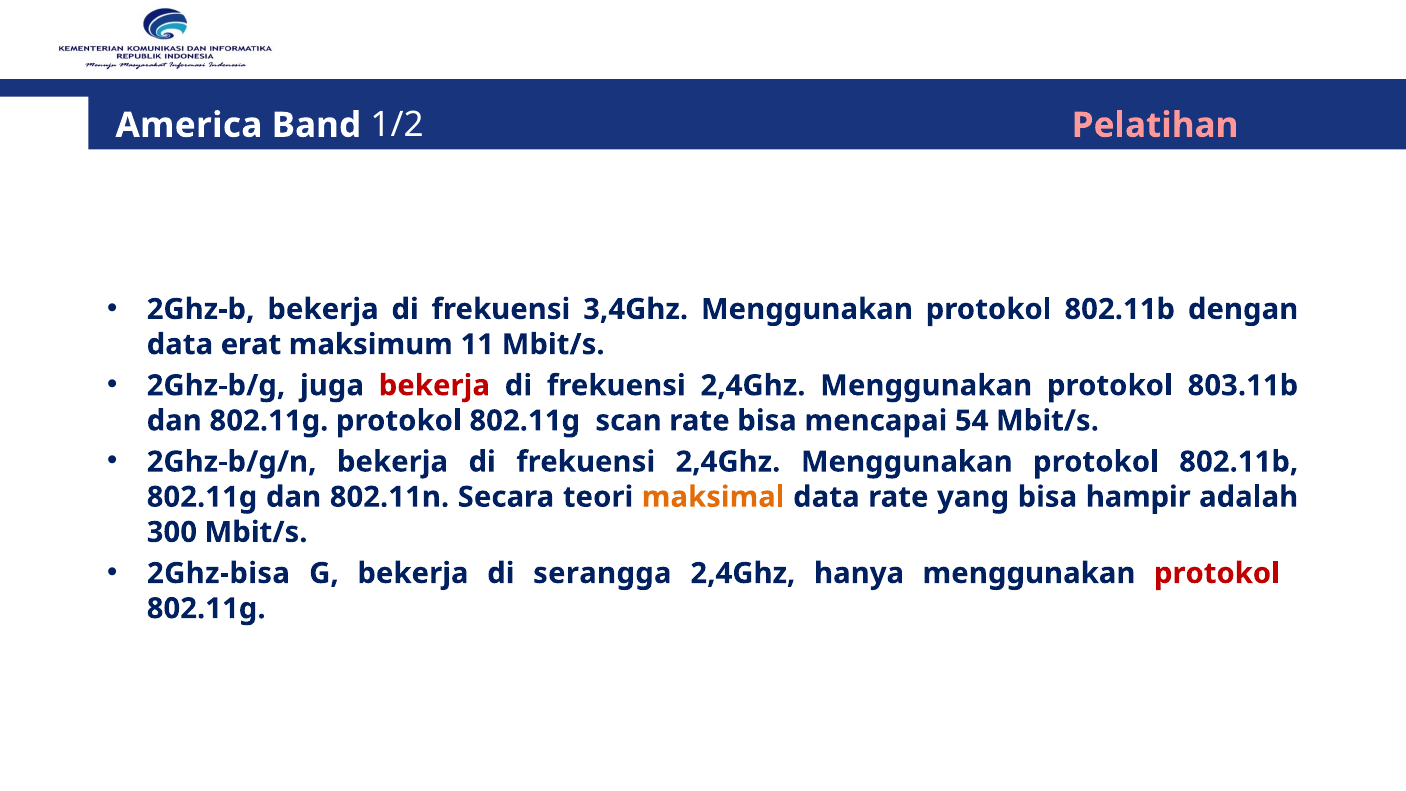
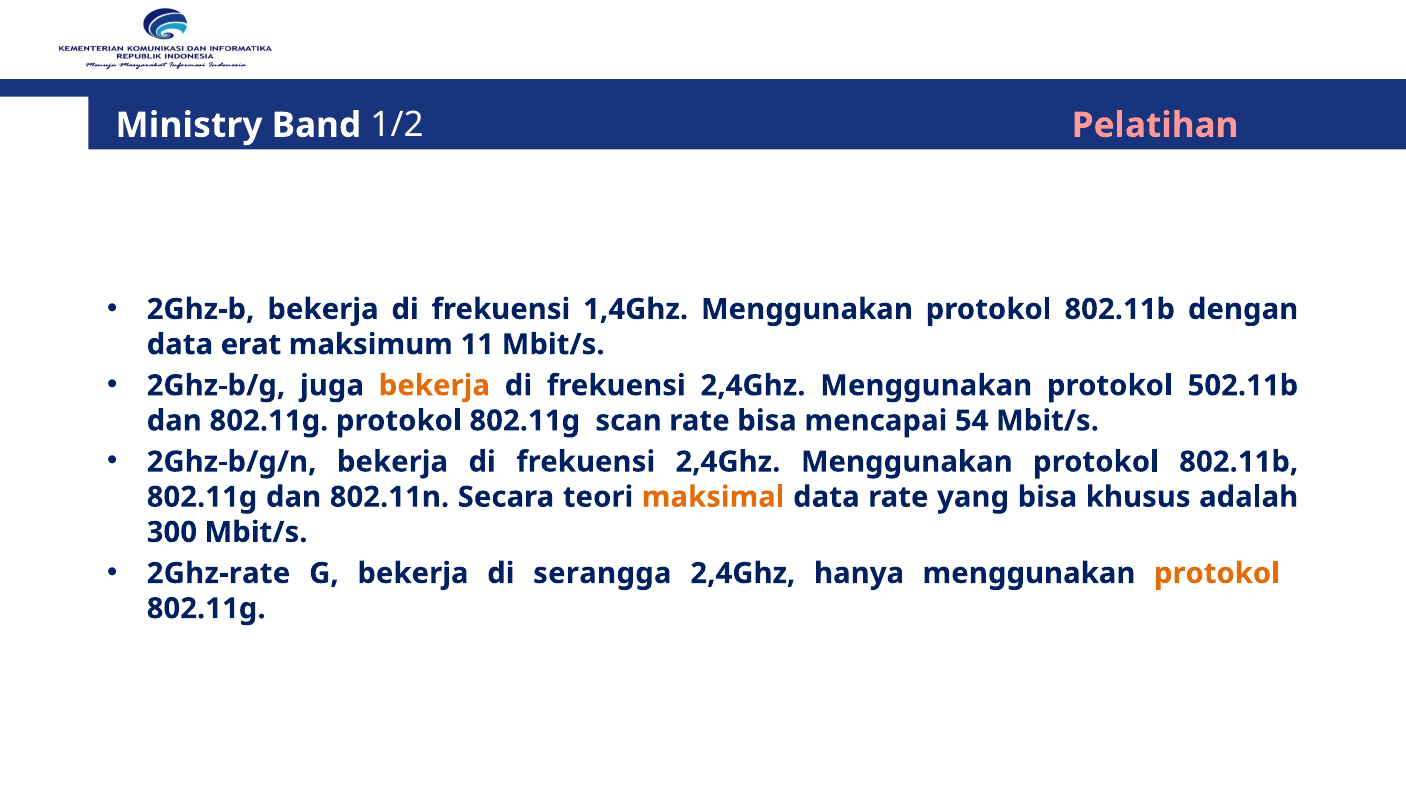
America: America -> Ministry
3,4Ghz: 3,4Ghz -> 1,4Ghz
bekerja at (434, 386) colour: red -> orange
803.11b: 803.11b -> 502.11b
hampir: hampir -> khusus
2Ghz-bisa: 2Ghz-bisa -> 2Ghz-rate
protokol at (1217, 573) colour: red -> orange
